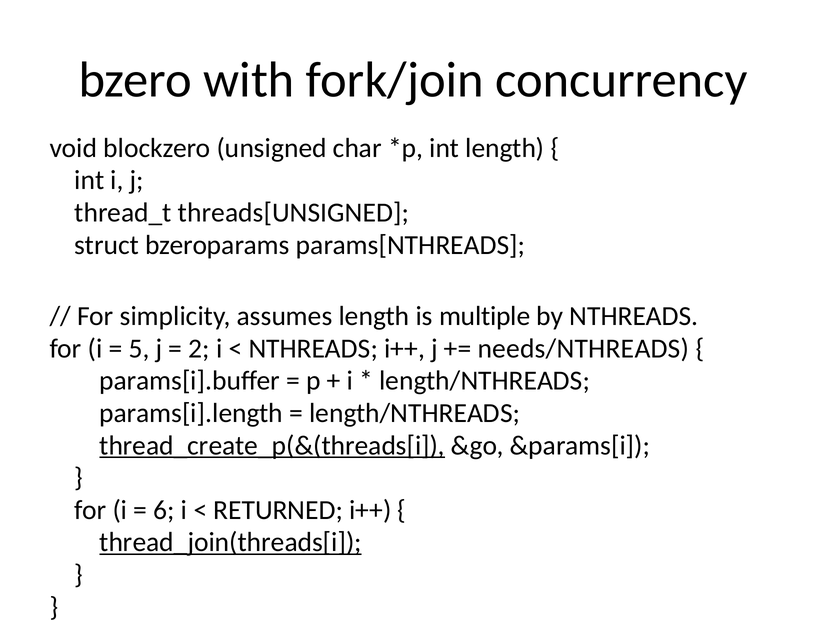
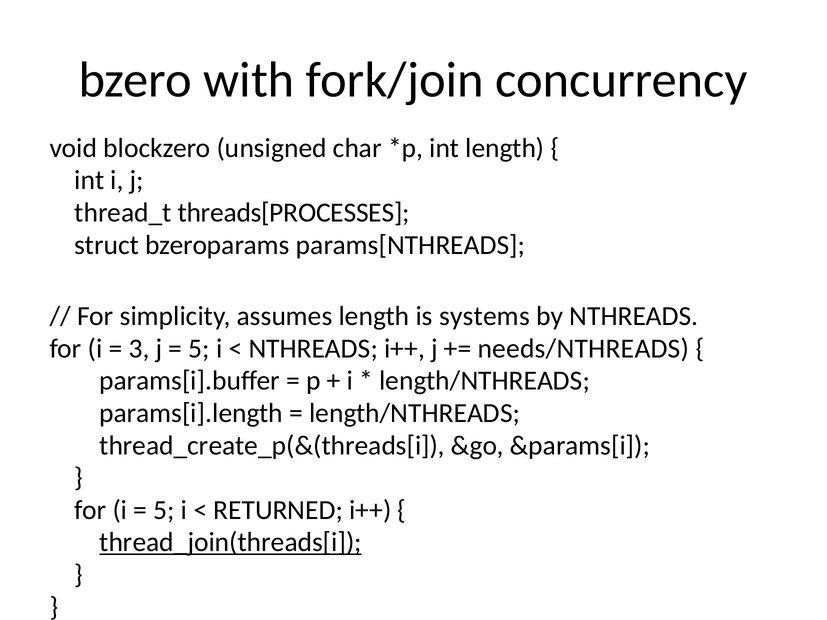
threads[UNSIGNED: threads[UNSIGNED -> threads[PROCESSES
multiple: multiple -> systems
5: 5 -> 3
2 at (199, 349): 2 -> 5
thread_create_p(&(threads[i underline: present -> none
6 at (164, 510): 6 -> 5
